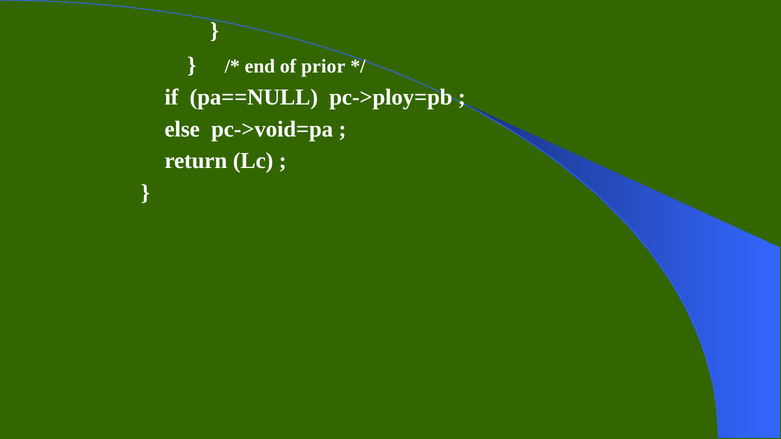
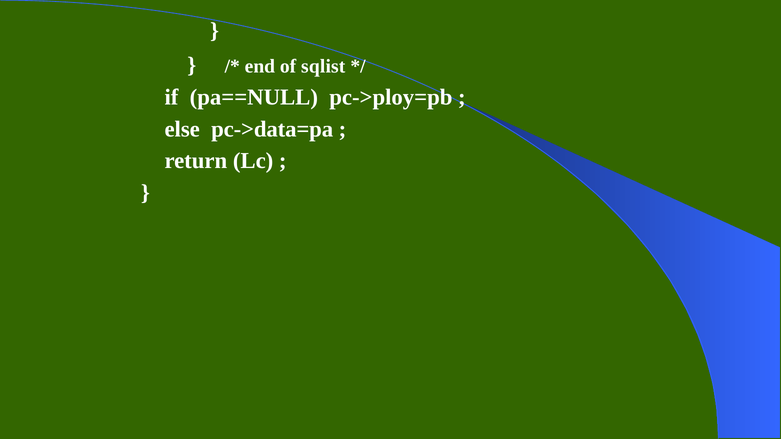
prior: prior -> sqlist
pc->void=pa: pc->void=pa -> pc->data=pa
